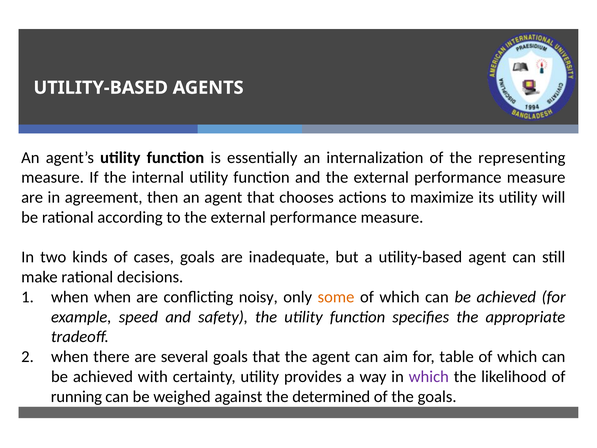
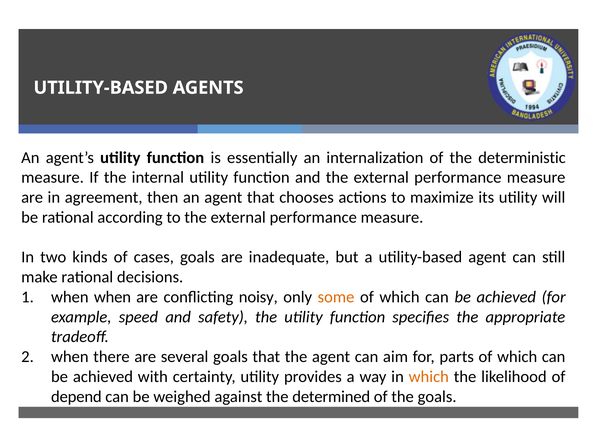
representing: representing -> deterministic
table: table -> parts
which at (429, 376) colour: purple -> orange
running: running -> depend
